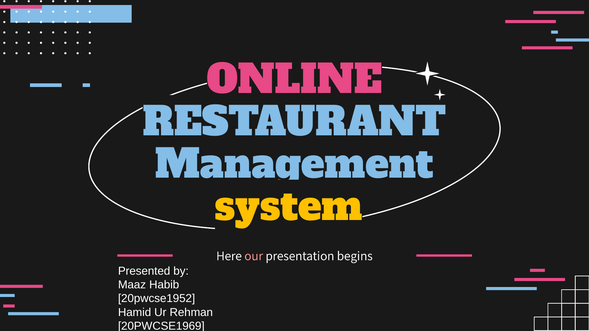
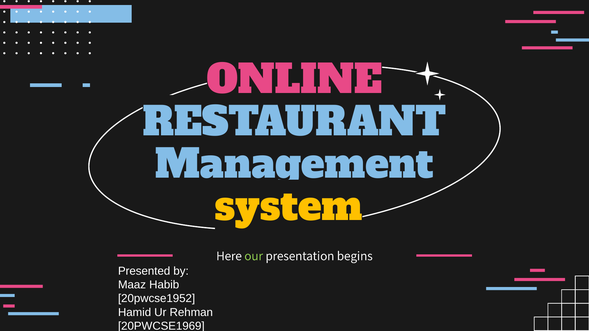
our colour: pink -> light green
